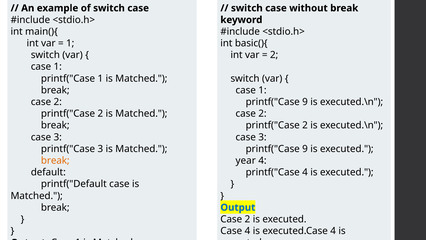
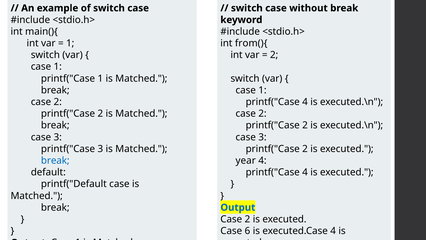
basic(){: basic(){ -> from(){
9 at (305, 102): 9 -> 4
9 at (305, 149): 9 -> 2
break at (55, 160) colour: orange -> blue
Case 4: 4 -> 6
